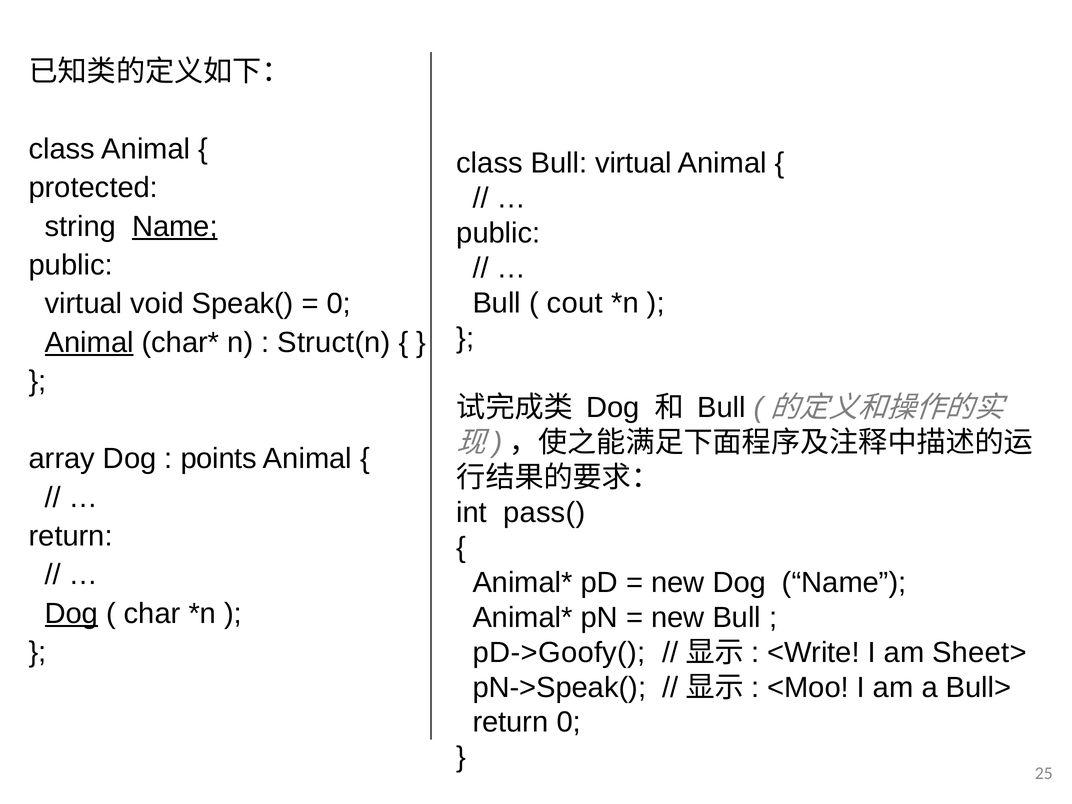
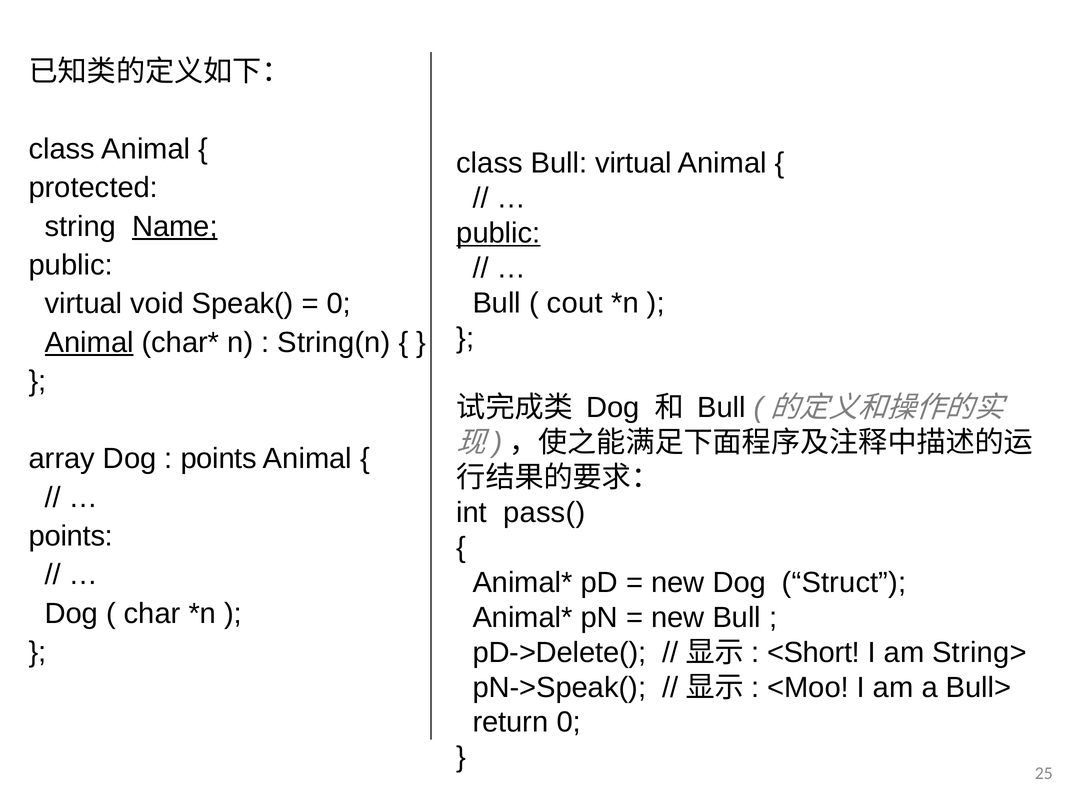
public at (498, 233) underline: none -> present
Struct(n: Struct(n -> String(n
return at (71, 536): return -> points
Dog Name: Name -> Struct
Dog at (72, 613) underline: present -> none
pD->Goofy(: pD->Goofy( -> pD->Delete(
<Write: <Write -> <Short
Sheet>: Sheet> -> String>
